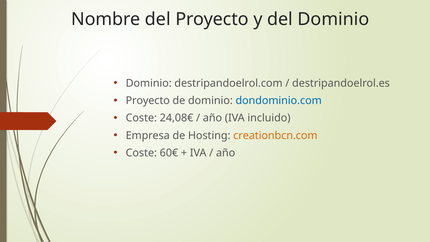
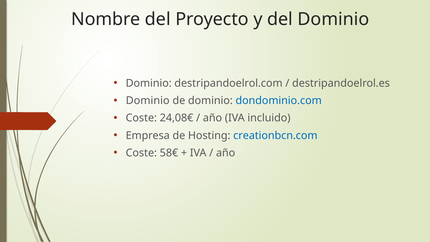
Proyecto at (148, 101): Proyecto -> Dominio
creationbcn.com colour: orange -> blue
60€: 60€ -> 58€
